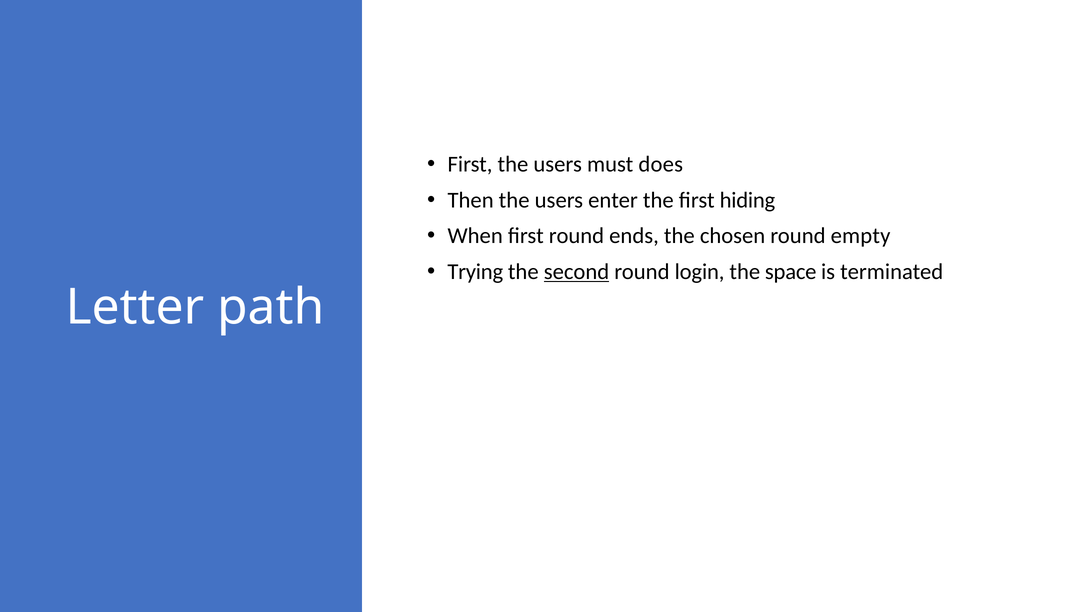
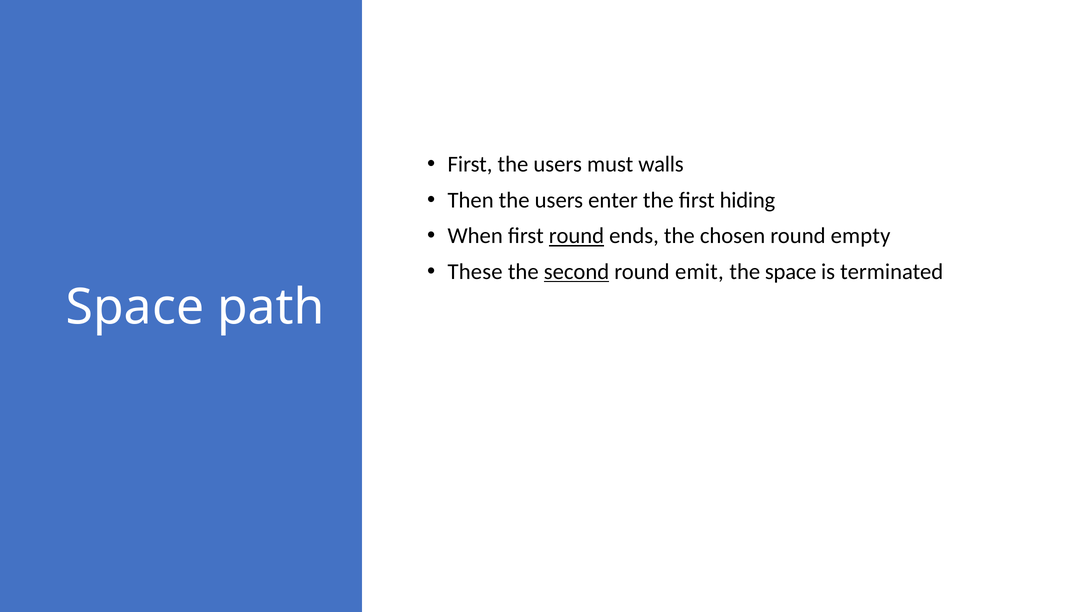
does: does -> walls
round at (576, 236) underline: none -> present
Trying: Trying -> These
login: login -> emit
Letter at (135, 307): Letter -> Space
